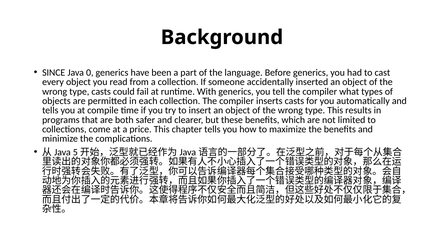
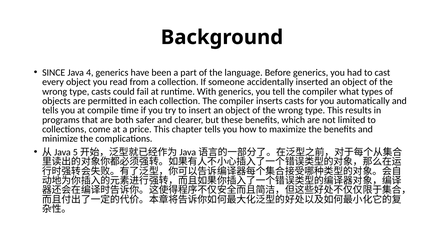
0: 0 -> 4
